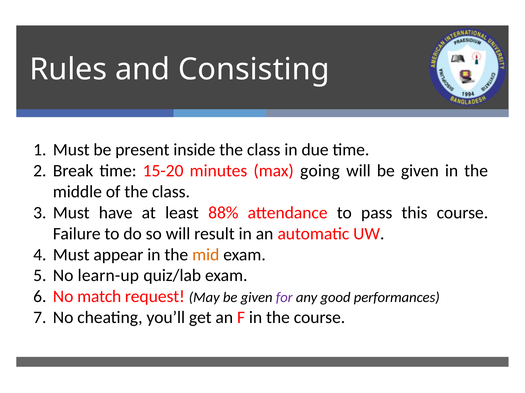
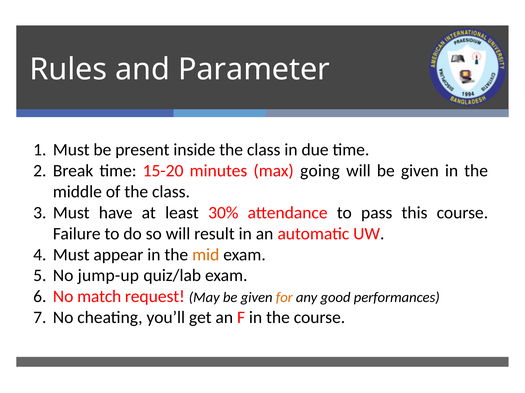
Consisting: Consisting -> Parameter
88%: 88% -> 30%
learn-up: learn-up -> jump-up
for colour: purple -> orange
